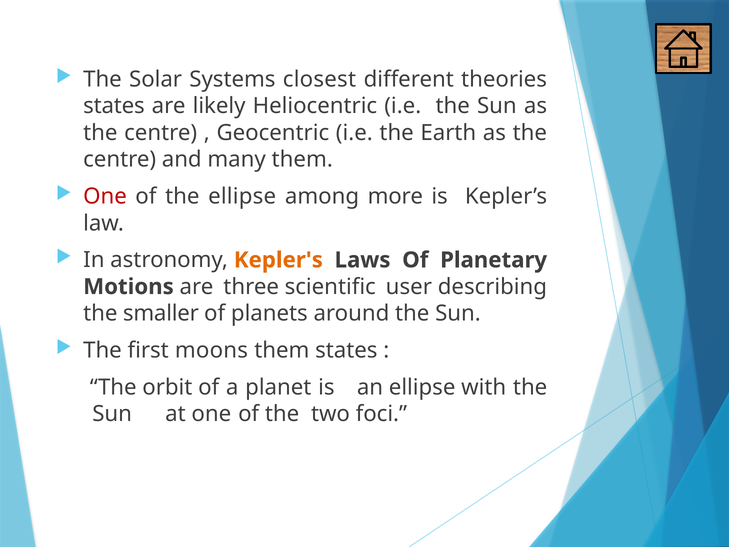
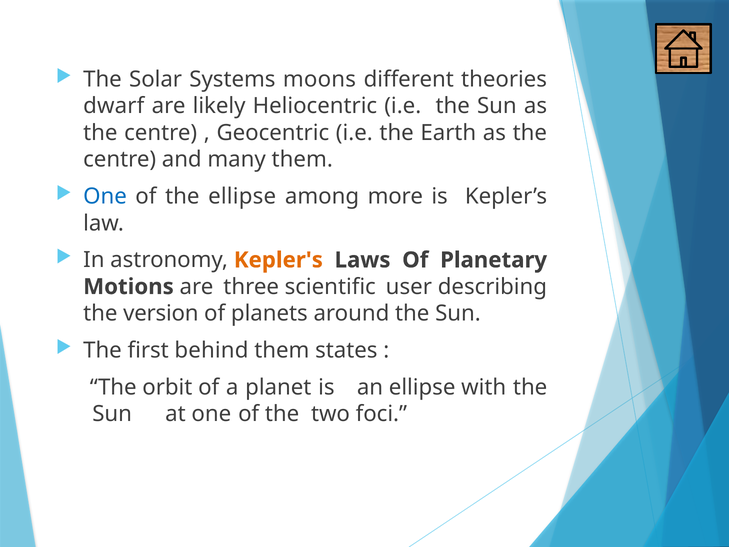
closest: closest -> moons
states at (114, 106): states -> dwarf
One at (105, 196) colour: red -> blue
smaller: smaller -> version
moons: moons -> behind
